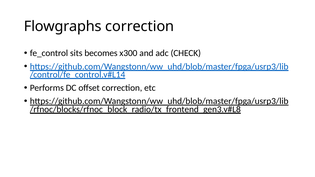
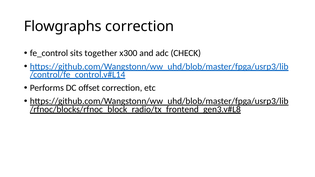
becomes: becomes -> together
